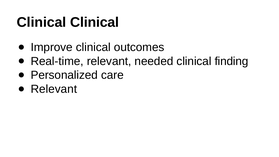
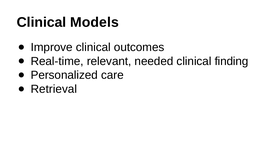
Clinical Clinical: Clinical -> Models
Relevant at (54, 89): Relevant -> Retrieval
